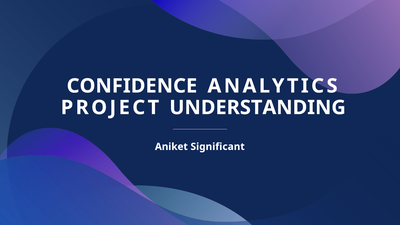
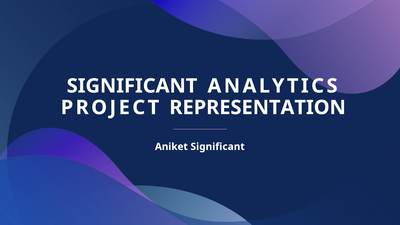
CONFIDENCE at (132, 86): CONFIDENCE -> SIGNIFICANT
UNDERSTANDING: UNDERSTANDING -> REPRESENTATION
